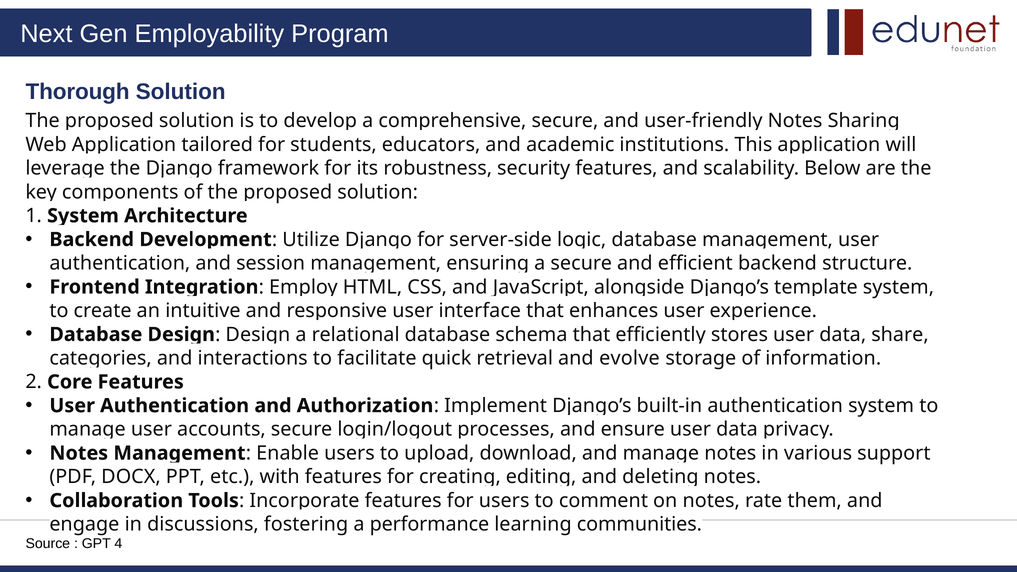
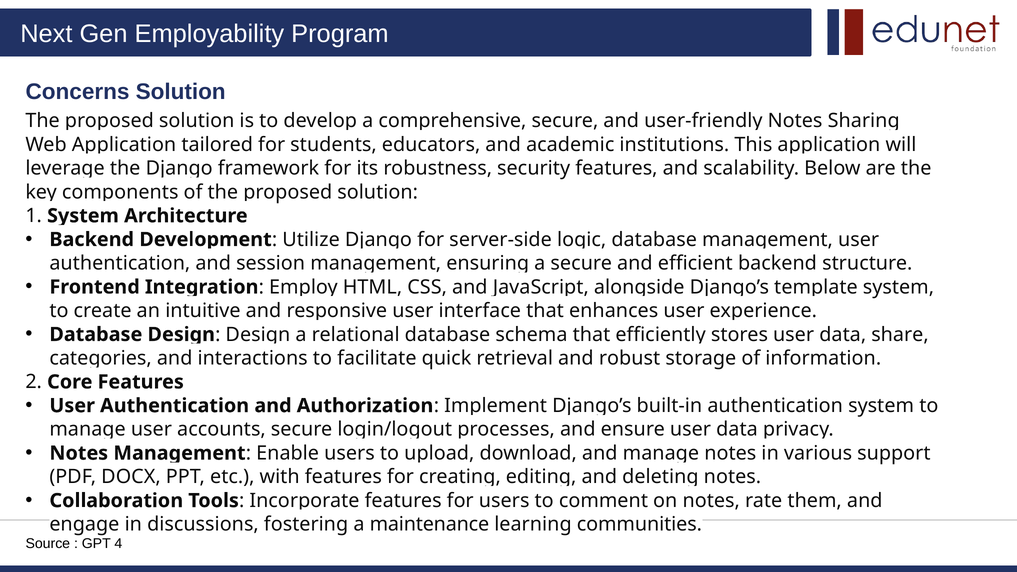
Thorough: Thorough -> Concerns
evolve: evolve -> robust
performance: performance -> maintenance
